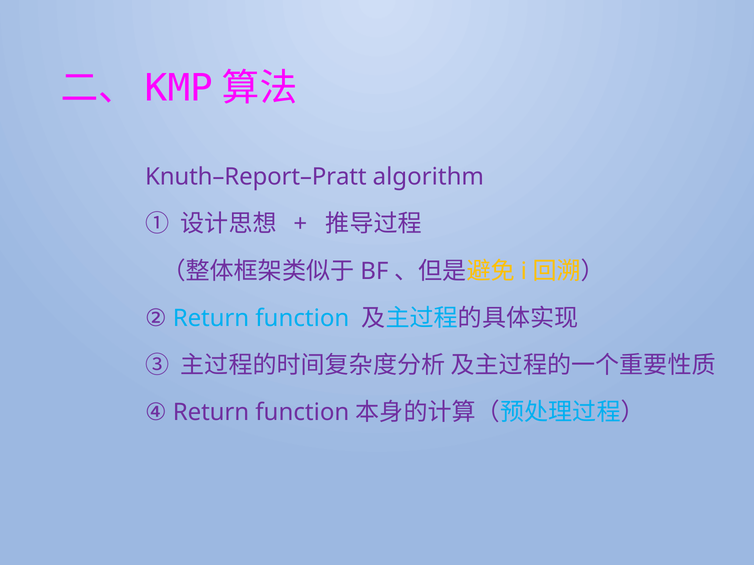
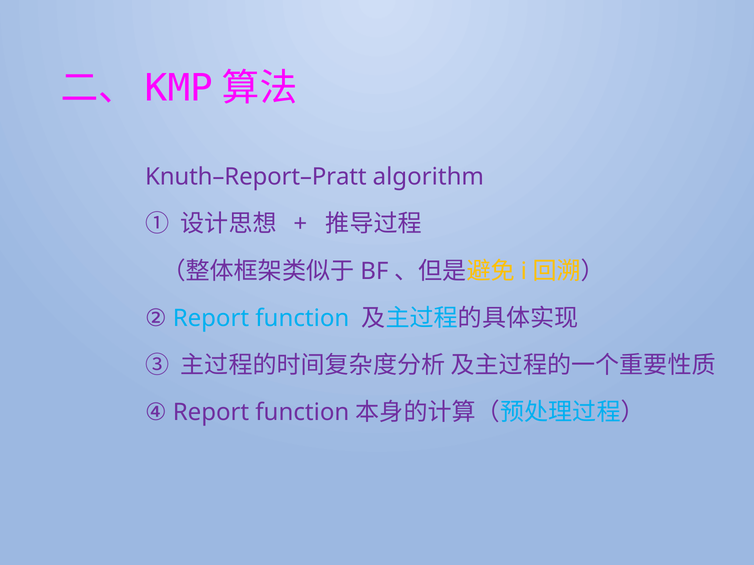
② Return: Return -> Report
④ Return: Return -> Report
